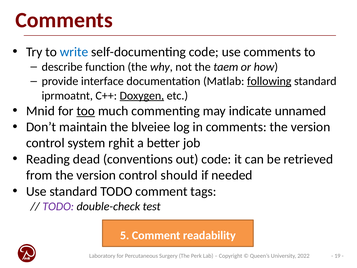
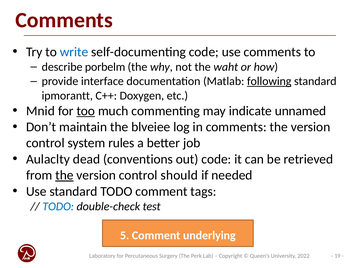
function: function -> porbelm
taem: taem -> waht
iprmoatnt: iprmoatnt -> ipmorantt
Doxygen underline: present -> none
rghit: rghit -> rules
Reading: Reading -> Aulaclty
the at (64, 175) underline: none -> present
TODO at (58, 206) colour: purple -> blue
readability: readability -> underlying
